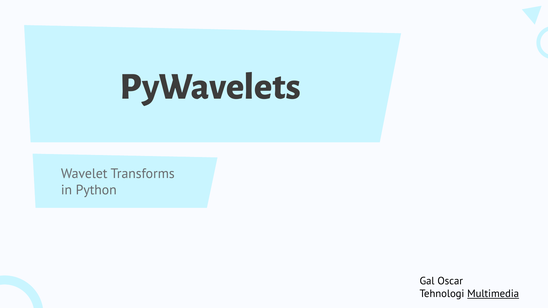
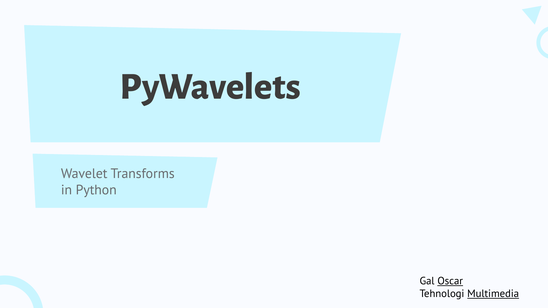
Oscar underline: none -> present
